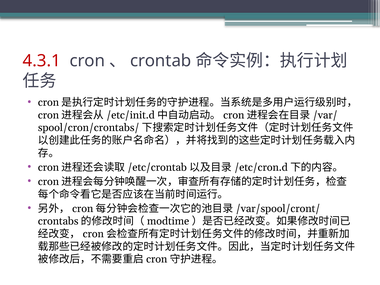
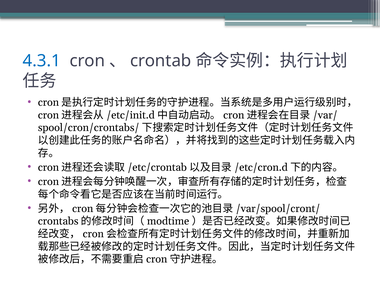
4.3.1 colour: red -> blue
